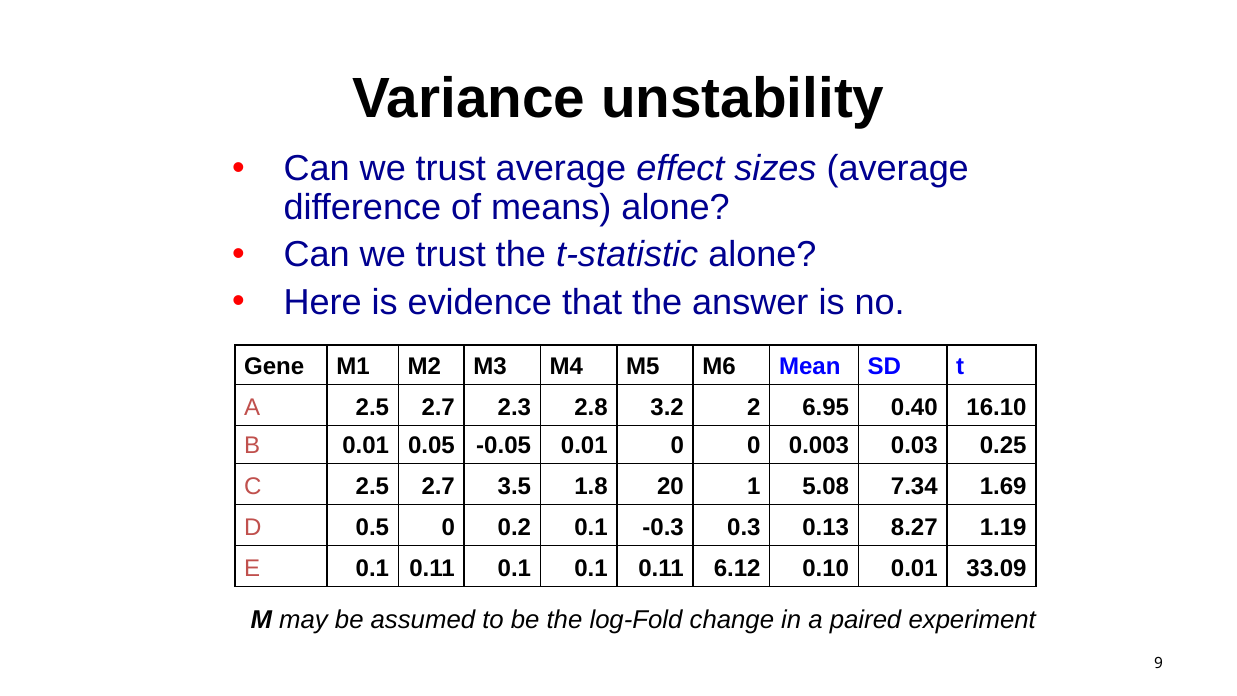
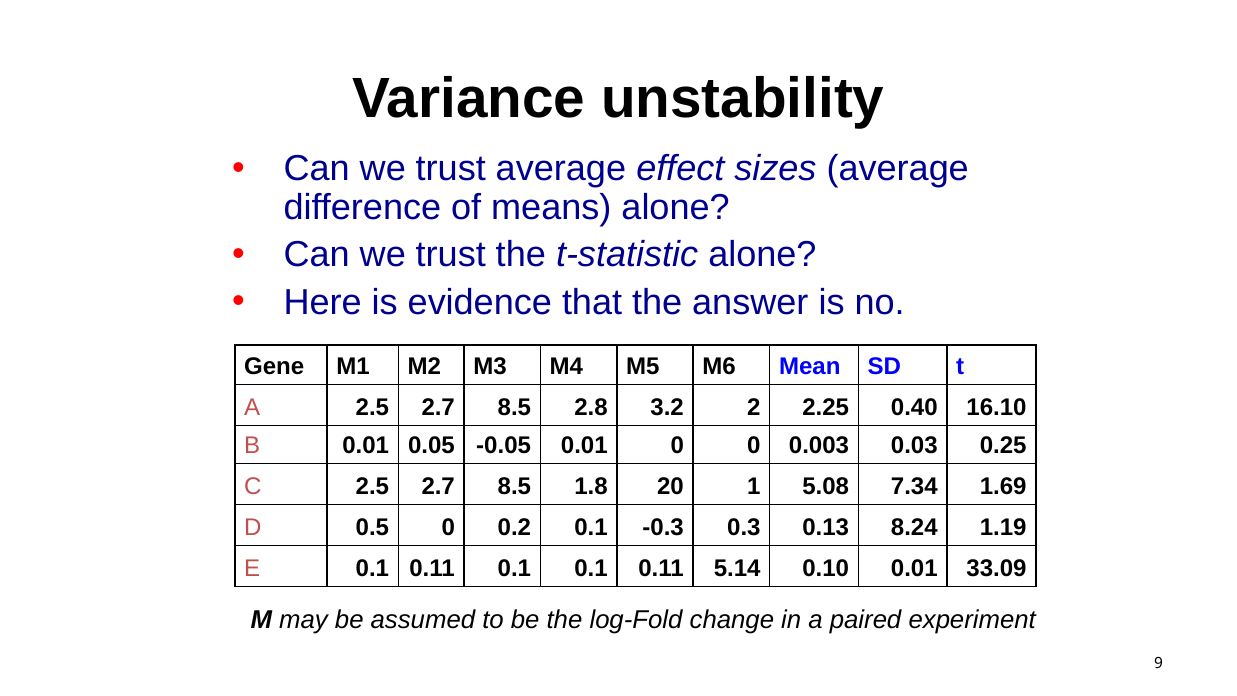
A 2.5 2.7 2.3: 2.3 -> 8.5
6.95: 6.95 -> 2.25
C 2.5 2.7 3.5: 3.5 -> 8.5
8.27: 8.27 -> 8.24
6.12: 6.12 -> 5.14
